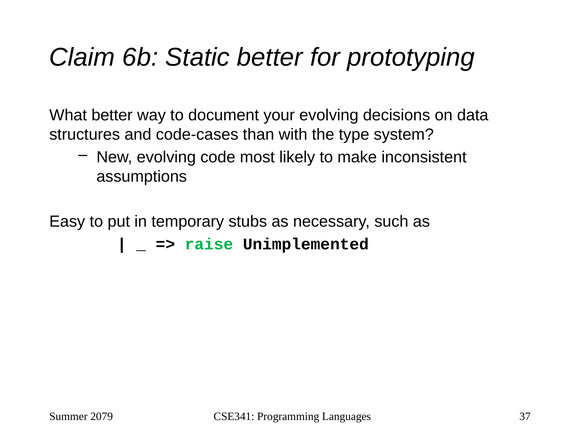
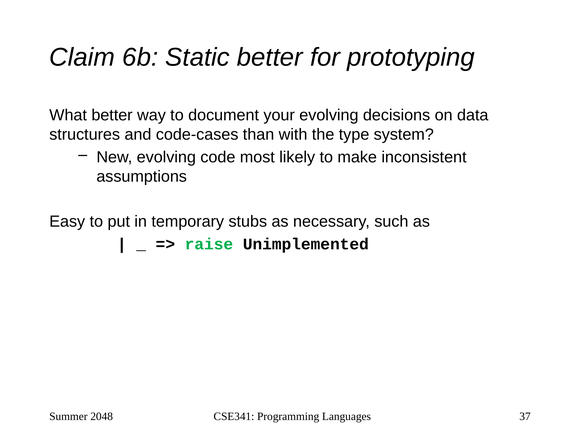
2079: 2079 -> 2048
